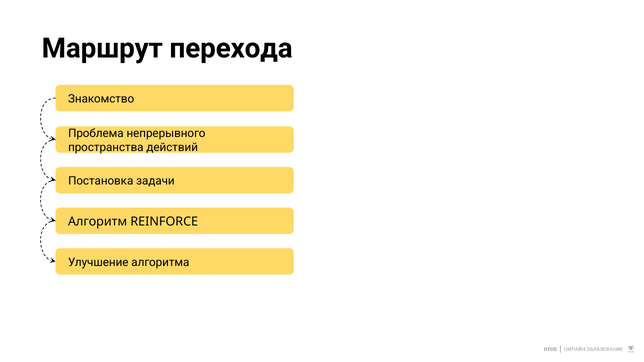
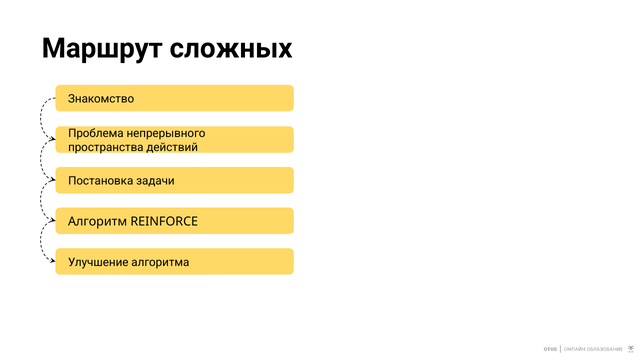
перехода: перехода -> сложных
